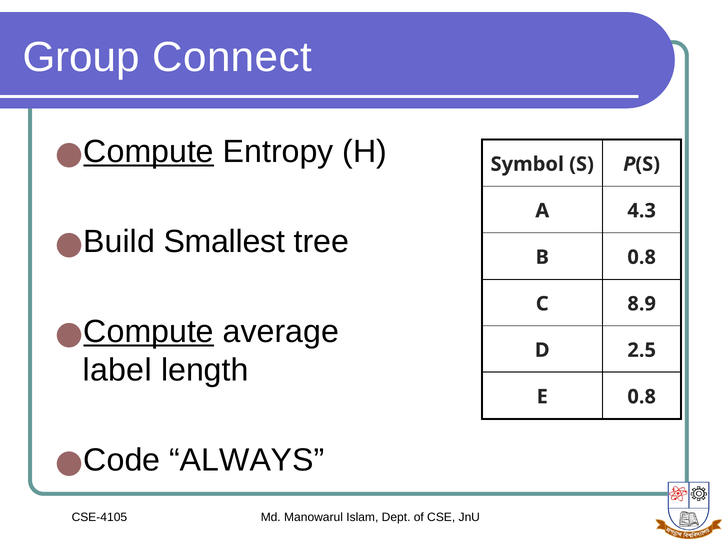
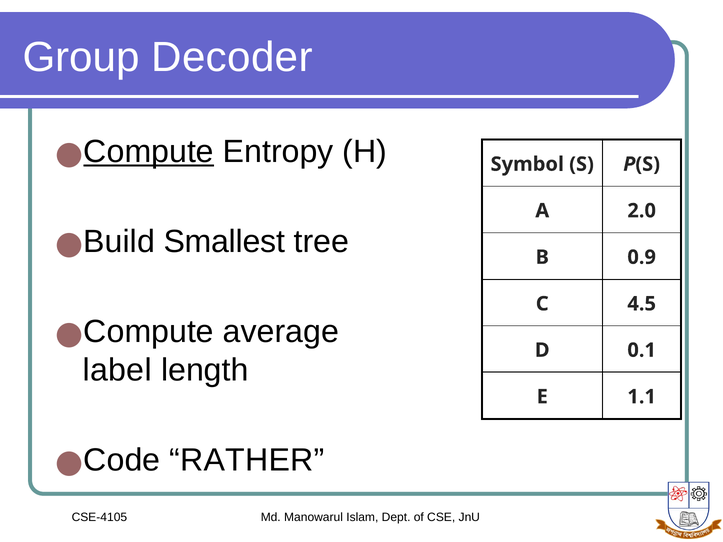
Connect: Connect -> Decoder
4.3: 4.3 -> 2.0
B 0.8: 0.8 -> 0.9
8.9: 8.9 -> 4.5
Compute at (149, 332) underline: present -> none
2.5: 2.5 -> 0.1
E 0.8: 0.8 -> 1.1
ALWAYS: ALWAYS -> RATHER
